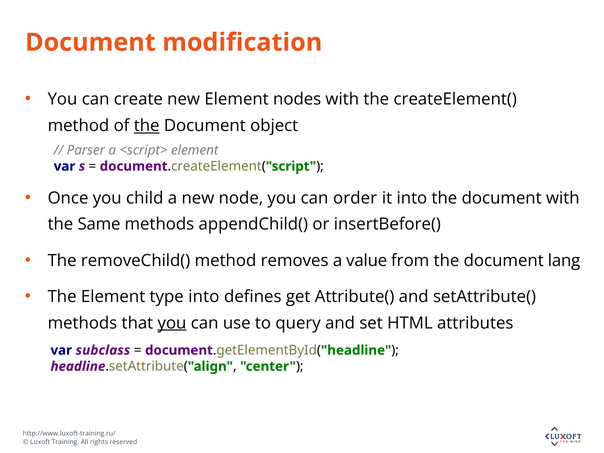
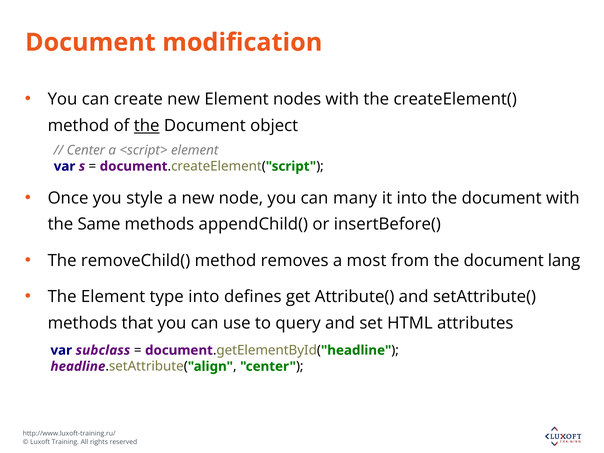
Parser at (86, 150): Parser -> Center
child: child -> style
order: order -> many
value: value -> most
you at (172, 323) underline: present -> none
